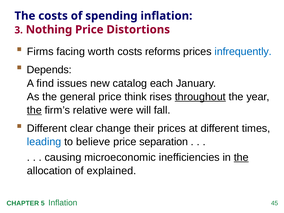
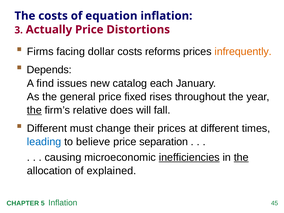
spending: spending -> equation
Nothing: Nothing -> Actually
worth: worth -> dollar
infrequently colour: blue -> orange
think: think -> fixed
throughout underline: present -> none
were: were -> does
clear: clear -> must
inefficiencies underline: none -> present
